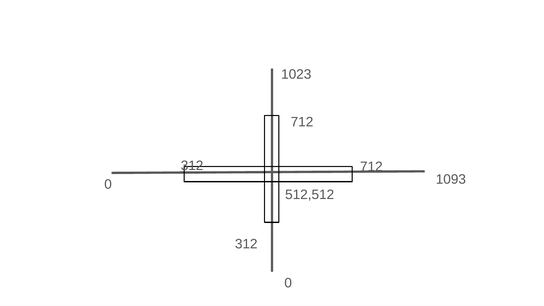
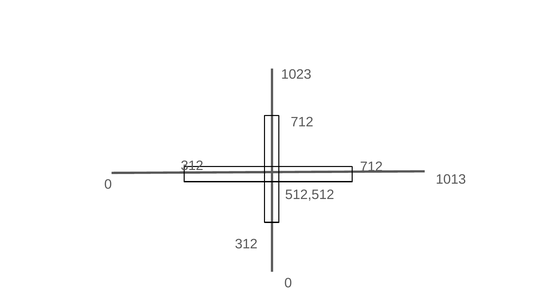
1093: 1093 -> 1013
